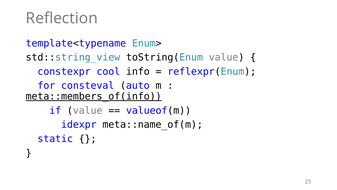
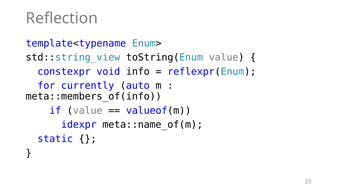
cool: cool -> void
consteval: consteval -> currently
meta::members_of(info underline: present -> none
